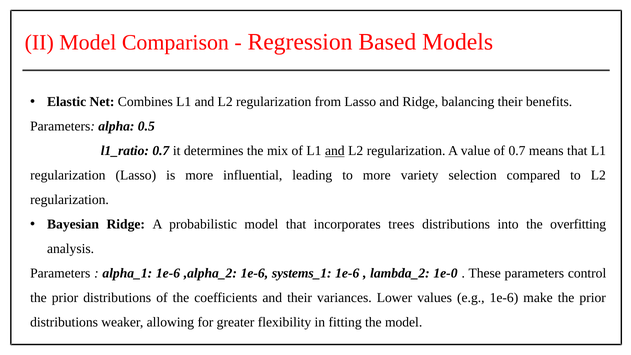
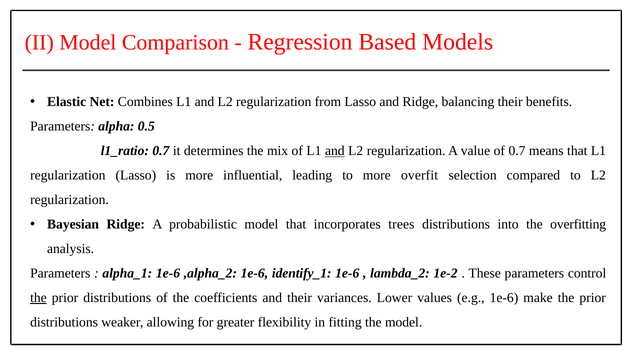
variety: variety -> overfit
systems_1: systems_1 -> identify_1
1e-0: 1e-0 -> 1e-2
the at (38, 298) underline: none -> present
